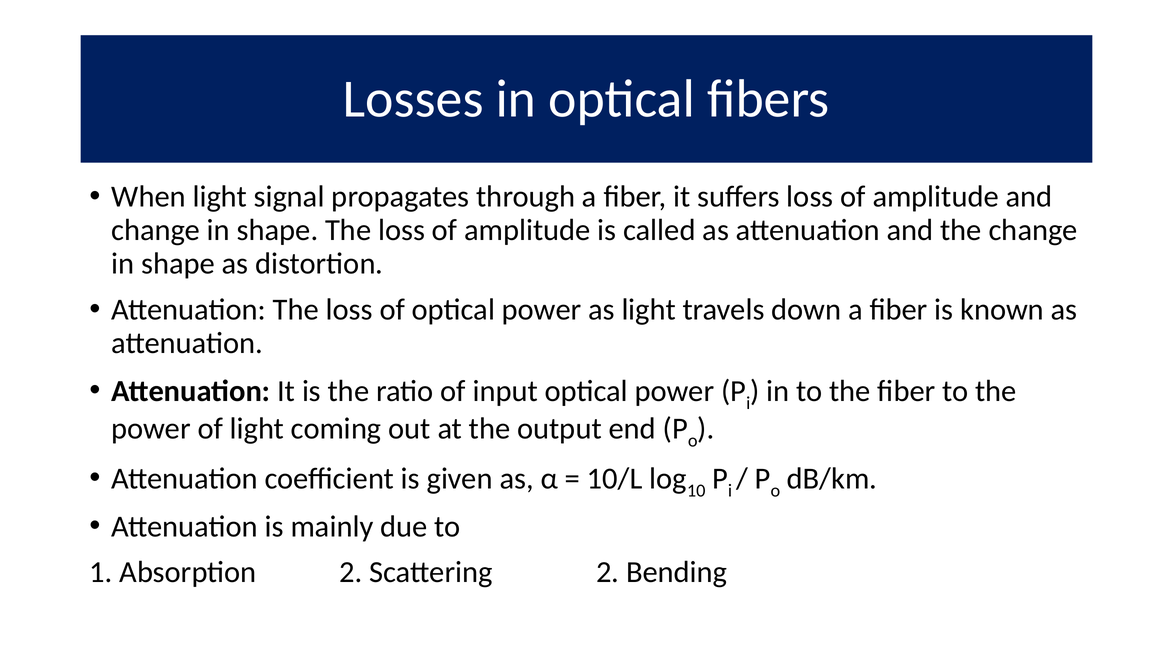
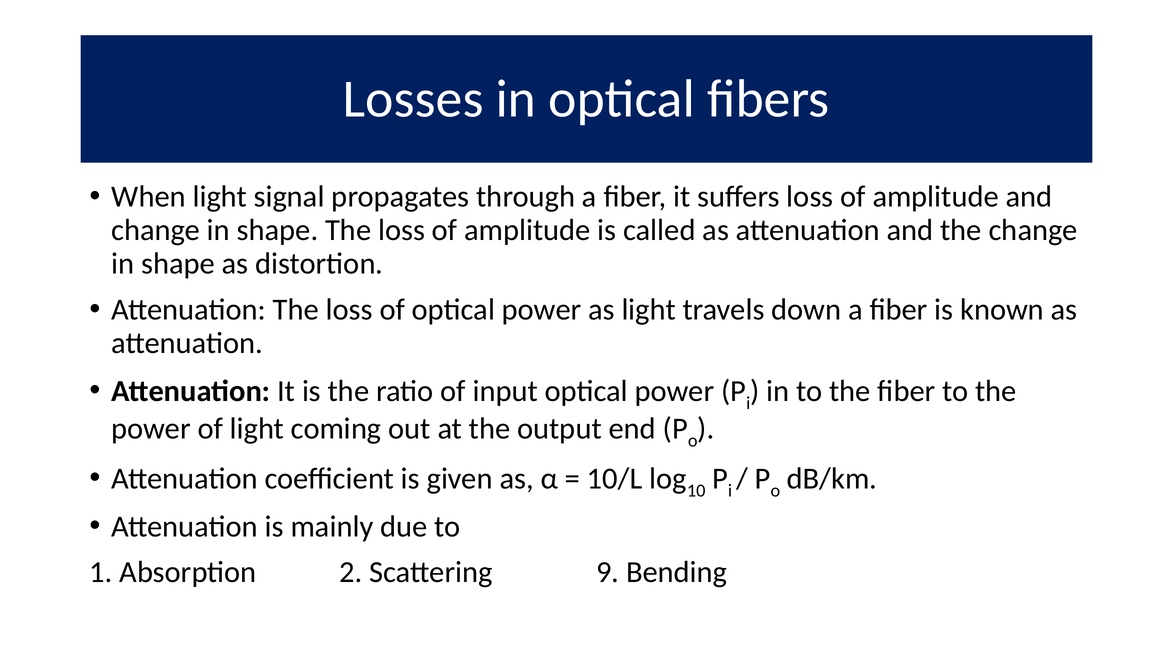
Scattering 2: 2 -> 9
